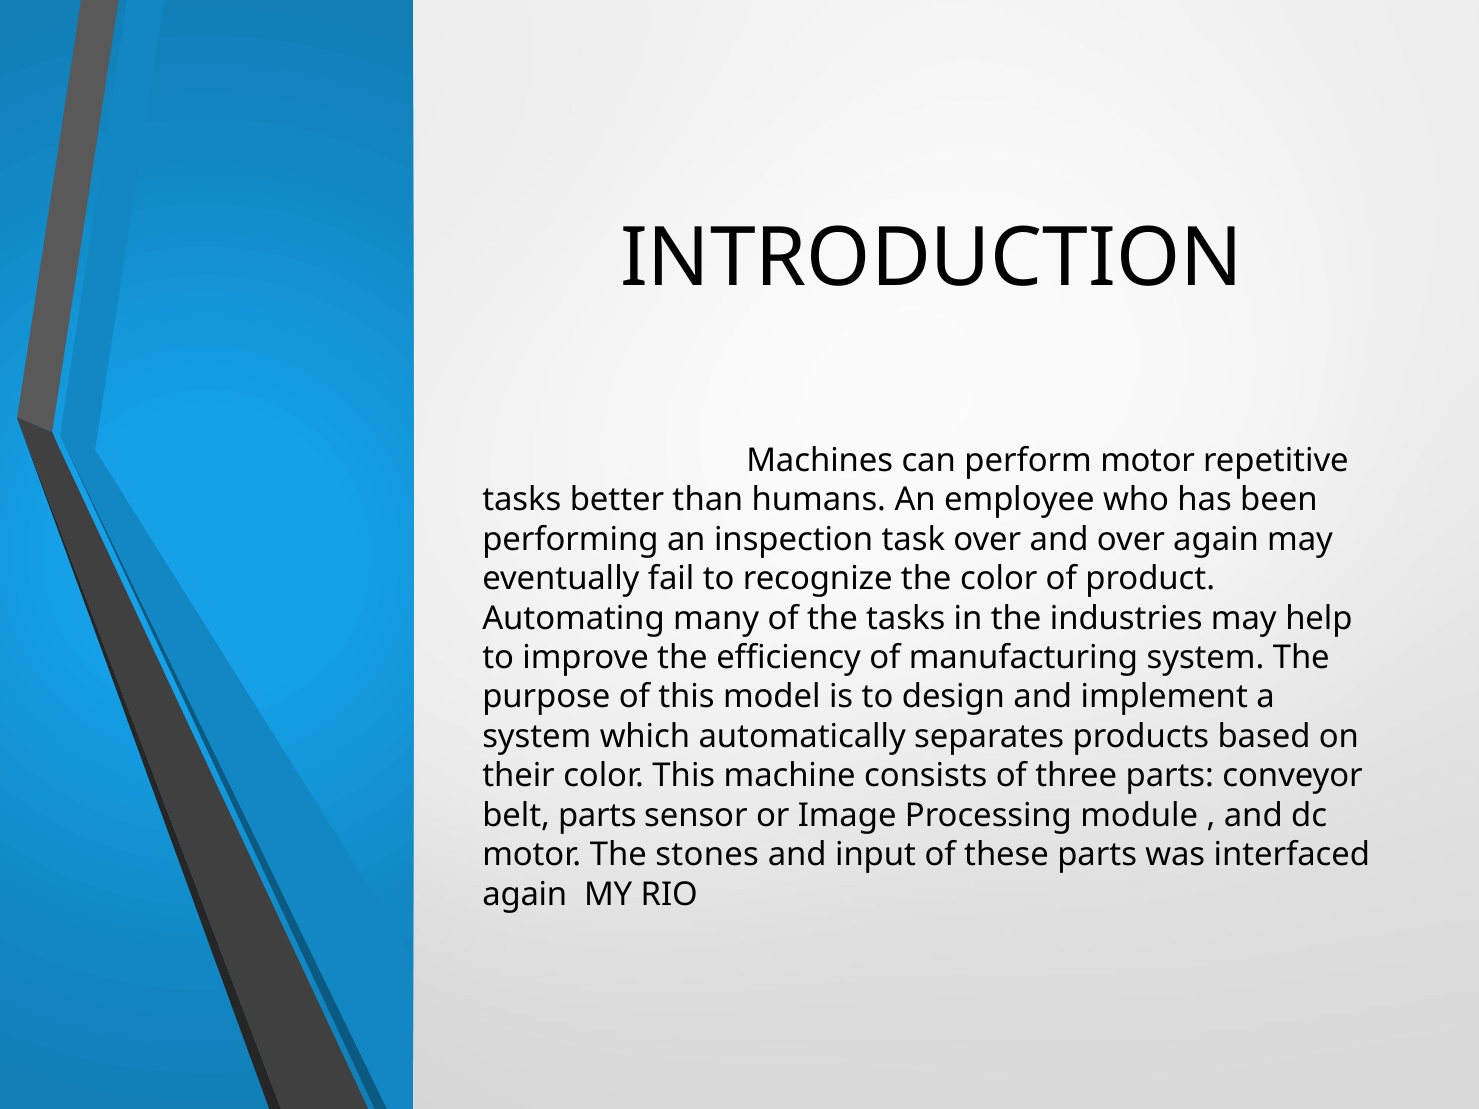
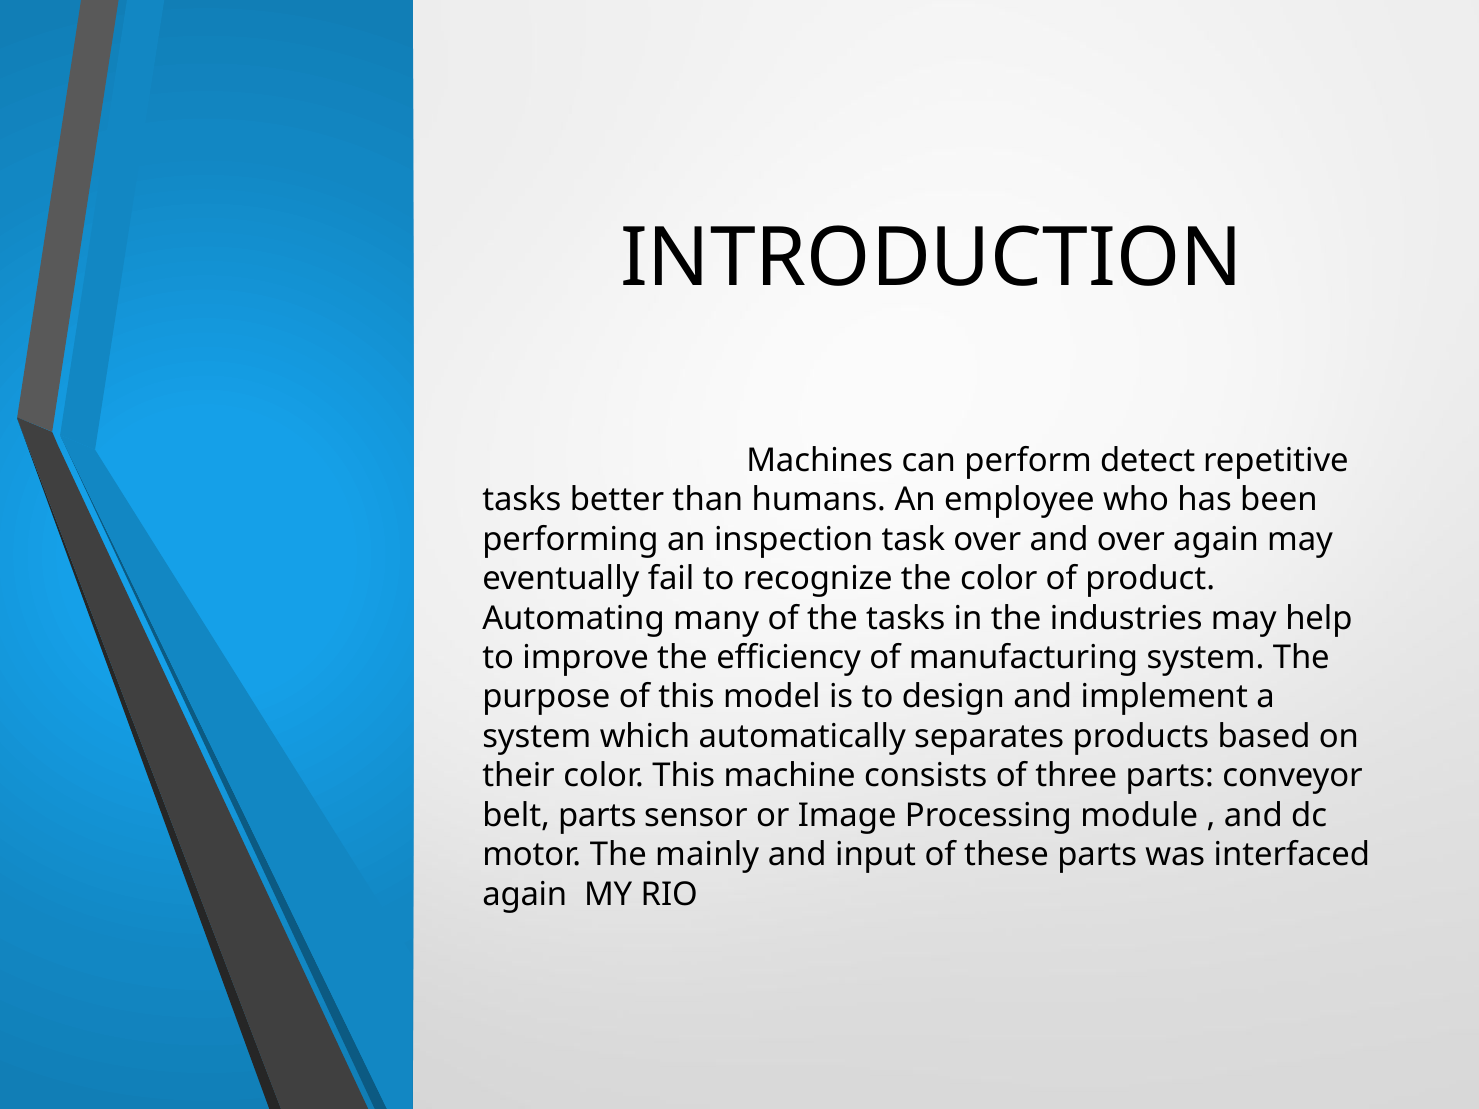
perform motor: motor -> detect
stones: stones -> mainly
